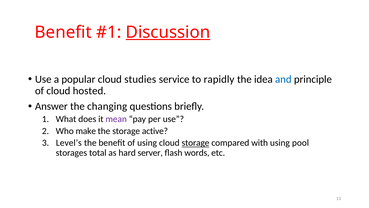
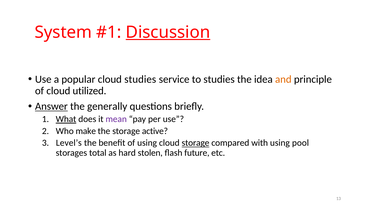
Benefit at (63, 32): Benefit -> System
to rapidly: rapidly -> studies
and colour: blue -> orange
hosted: hosted -> utilized
Answer underline: none -> present
changing: changing -> generally
What underline: none -> present
server: server -> stolen
words: words -> future
